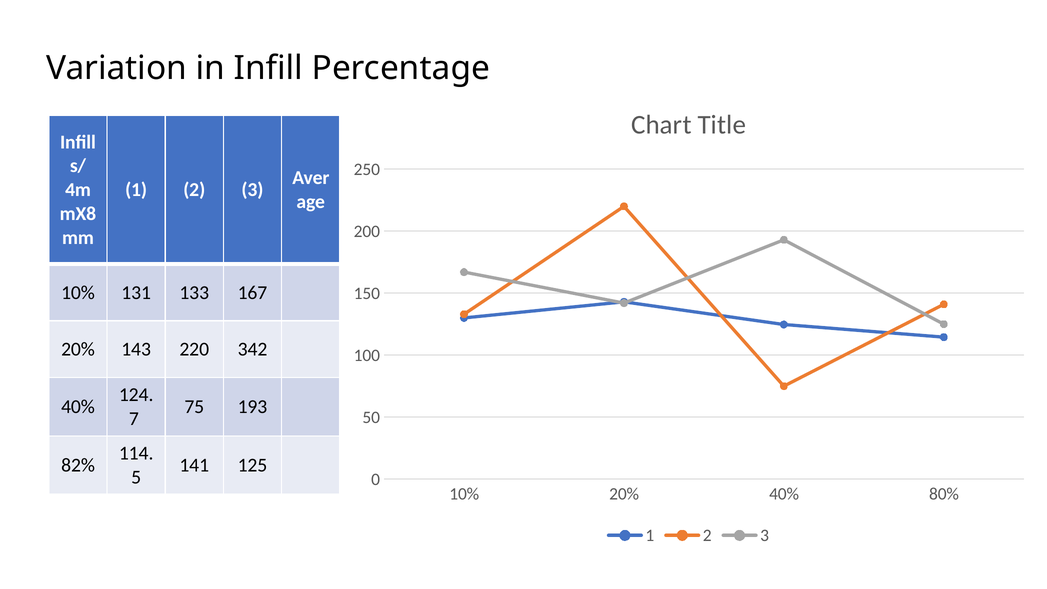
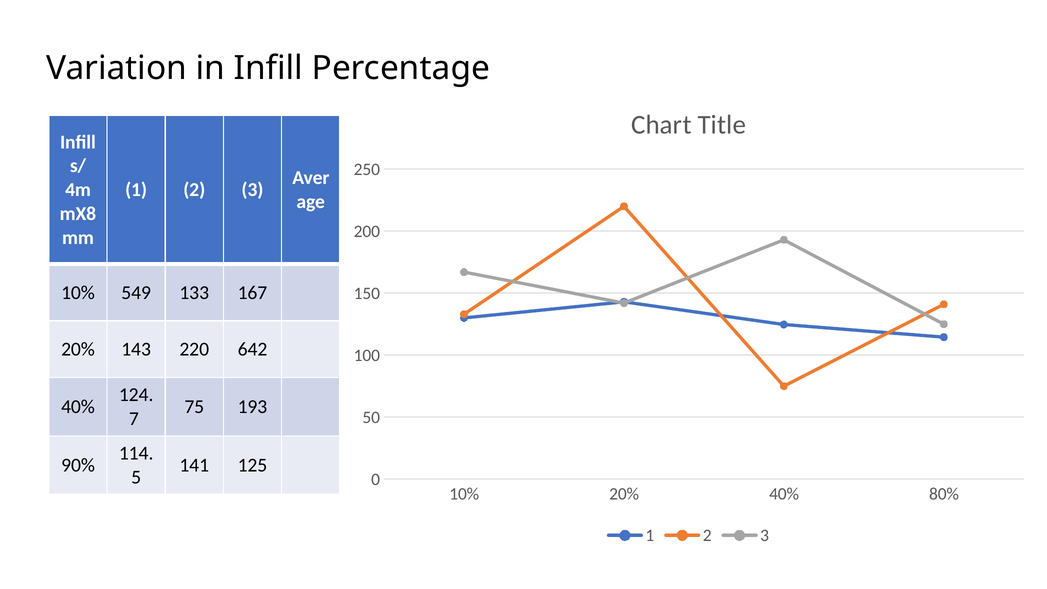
131: 131 -> 549
342: 342 -> 642
82%: 82% -> 90%
